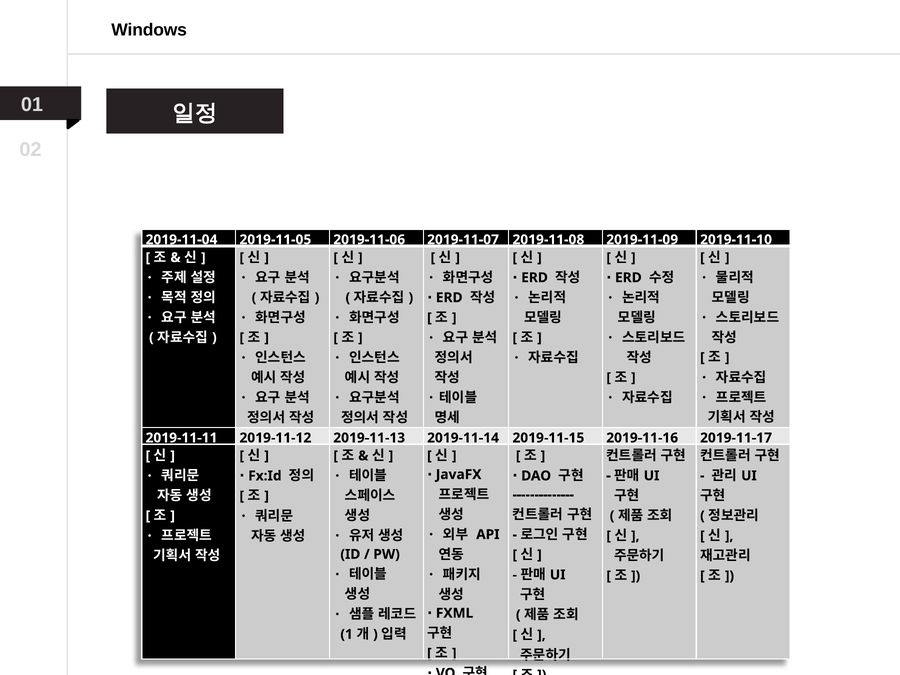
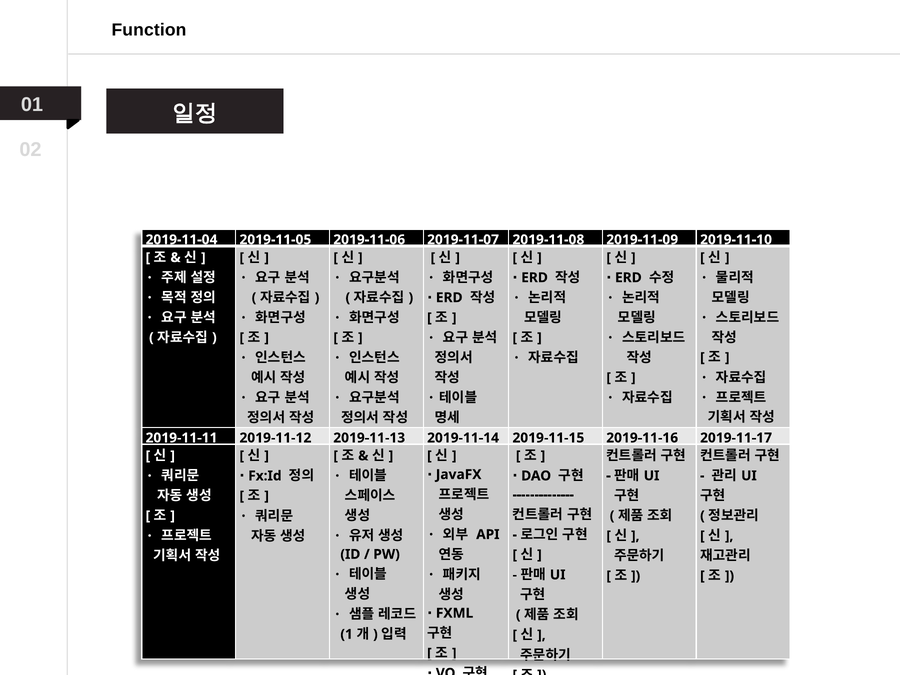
Windows: Windows -> Function
